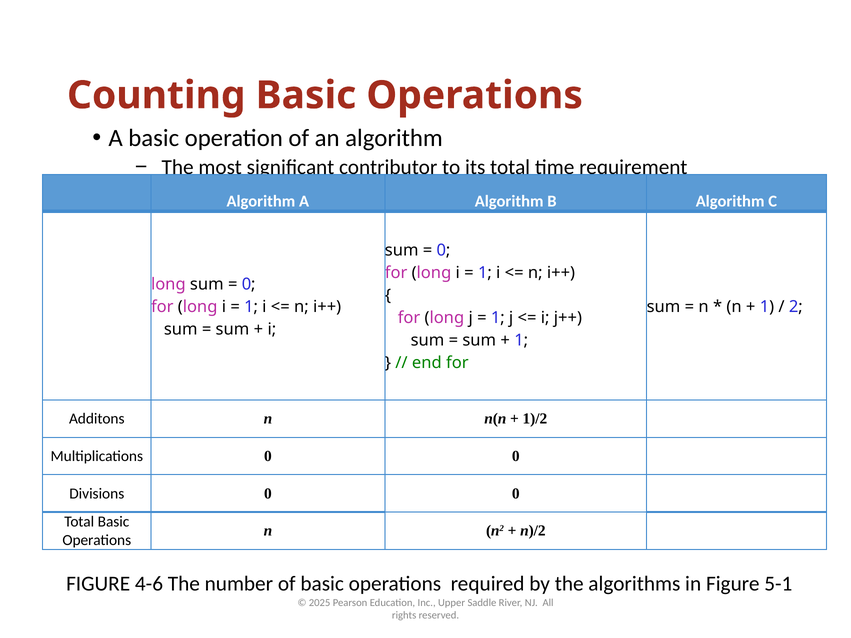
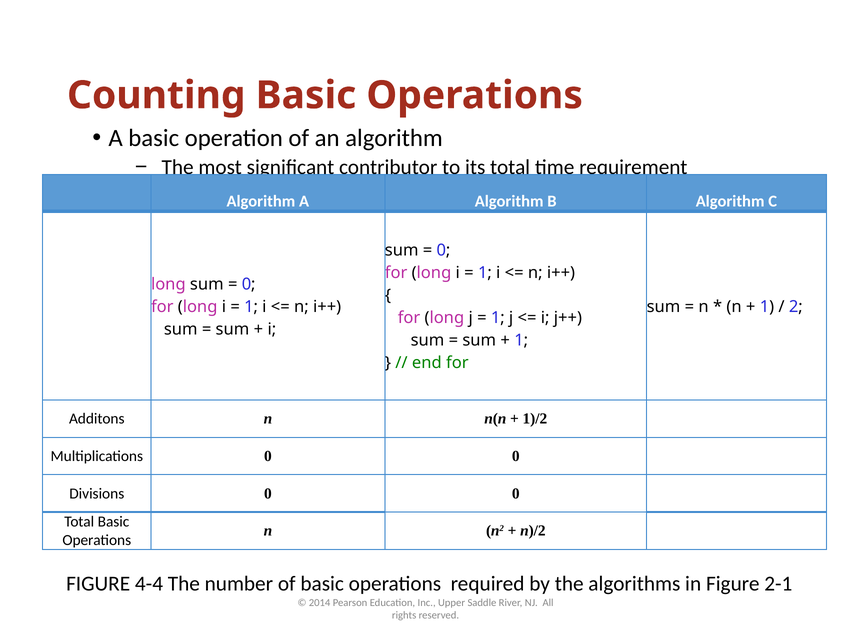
4-6: 4-6 -> 4-4
5-1: 5-1 -> 2-1
2025: 2025 -> 2014
